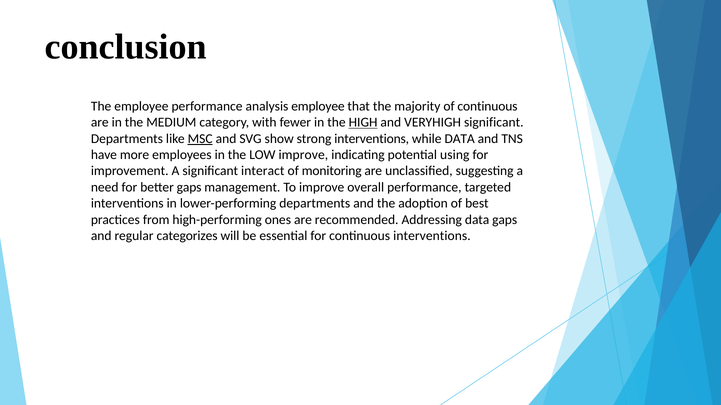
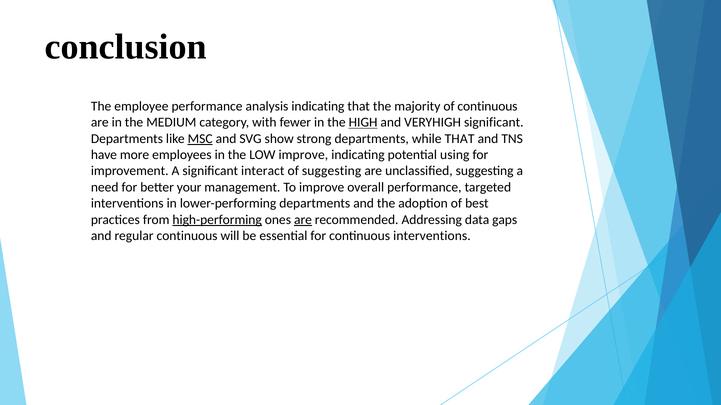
analysis employee: employee -> indicating
strong interventions: interventions -> departments
while DATA: DATA -> THAT
of monitoring: monitoring -> suggesting
better gaps: gaps -> your
high-performing underline: none -> present
are at (303, 220) underline: none -> present
regular categorizes: categorizes -> continuous
